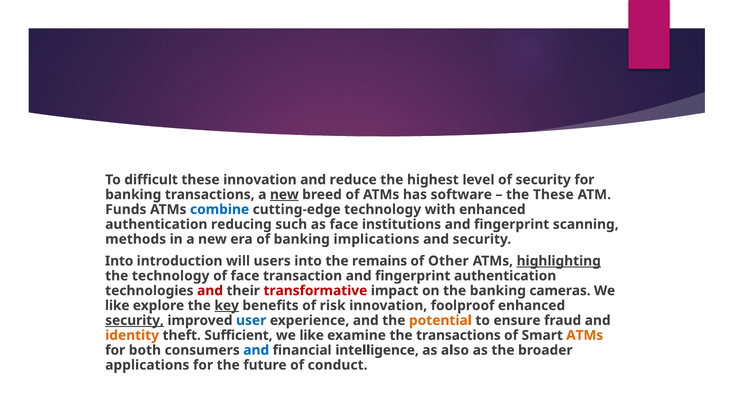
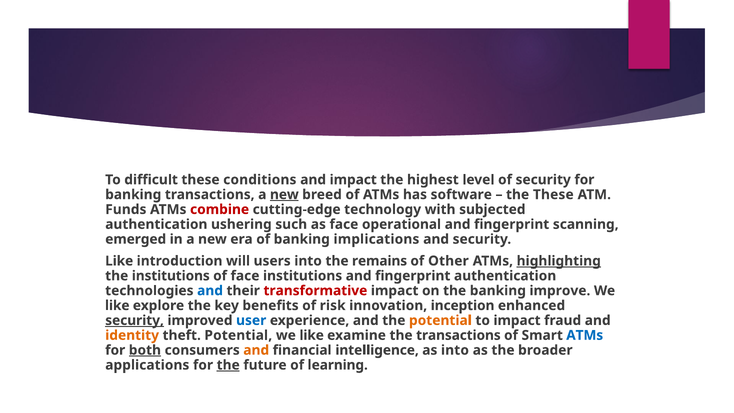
these innovation: innovation -> conditions
and reduce: reduce -> impact
combine colour: blue -> red
with enhanced: enhanced -> subjected
reducing: reducing -> ushering
institutions: institutions -> operational
methods: methods -> emerged
Into at (119, 261): Into -> Like
the technology: technology -> institutions
face transaction: transaction -> institutions
and at (210, 291) colour: red -> blue
cameras: cameras -> improve
key underline: present -> none
foolproof: foolproof -> inception
to ensure: ensure -> impact
theft Sufficient: Sufficient -> Potential
ATMs at (585, 335) colour: orange -> blue
both underline: none -> present
and at (256, 350) colour: blue -> orange
as also: also -> into
the at (228, 365) underline: none -> present
conduct: conduct -> learning
